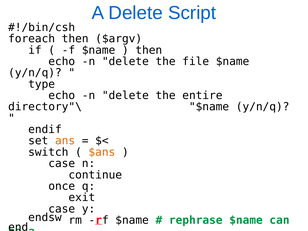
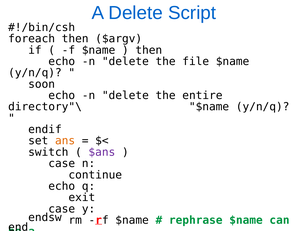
type: type -> soon
$ans colour: orange -> purple
once at (62, 186): once -> echo
